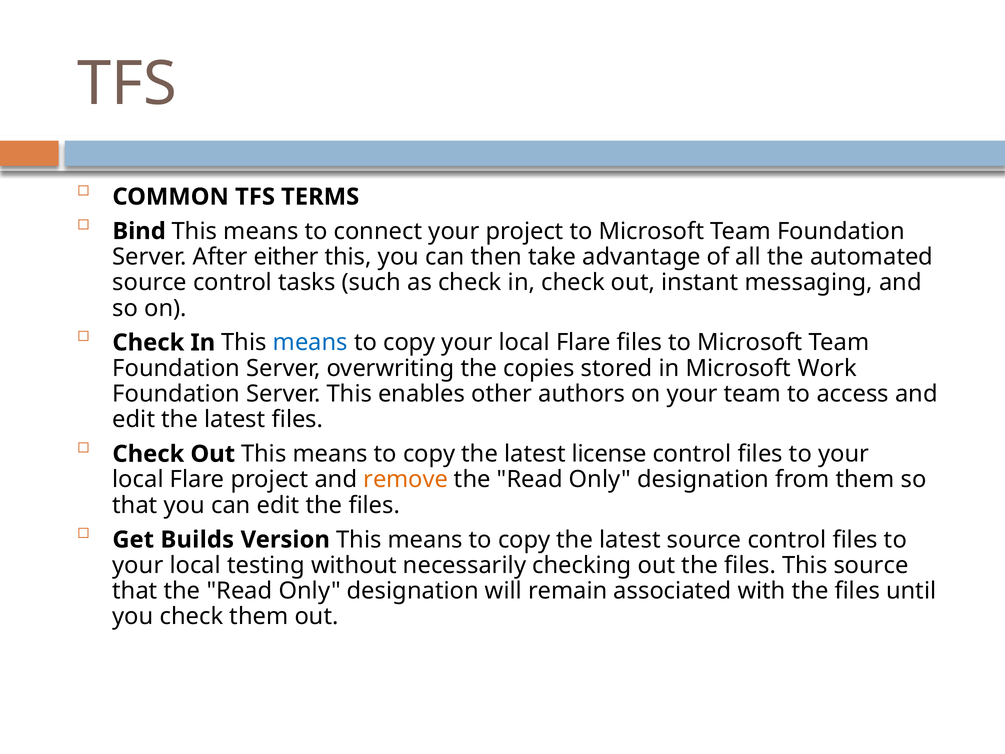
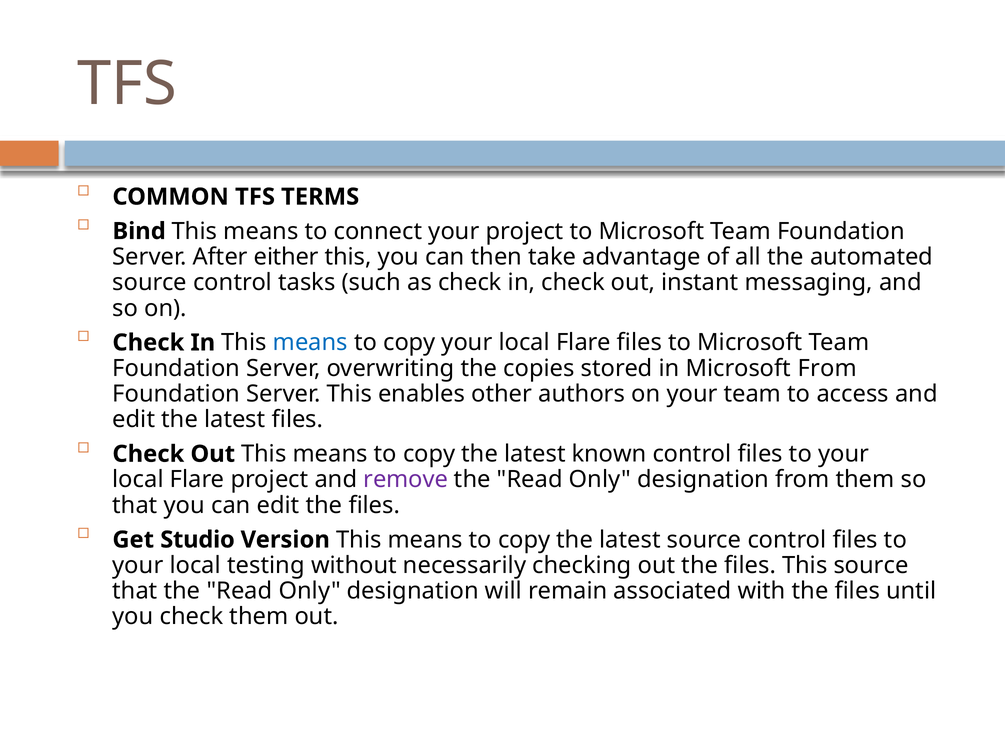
Microsoft Work: Work -> From
license: license -> known
remove colour: orange -> purple
Builds: Builds -> Studio
